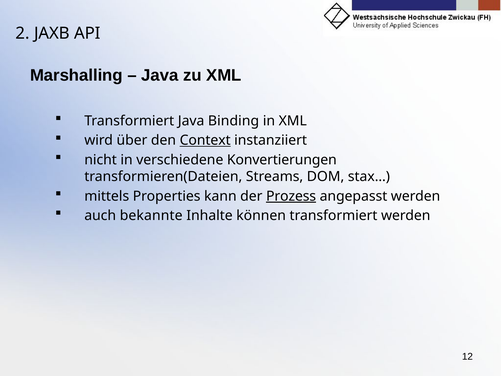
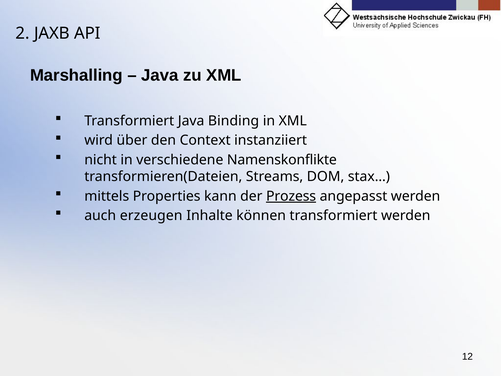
Context underline: present -> none
Konvertierungen: Konvertierungen -> Namenskonflikte
bekannte: bekannte -> erzeugen
